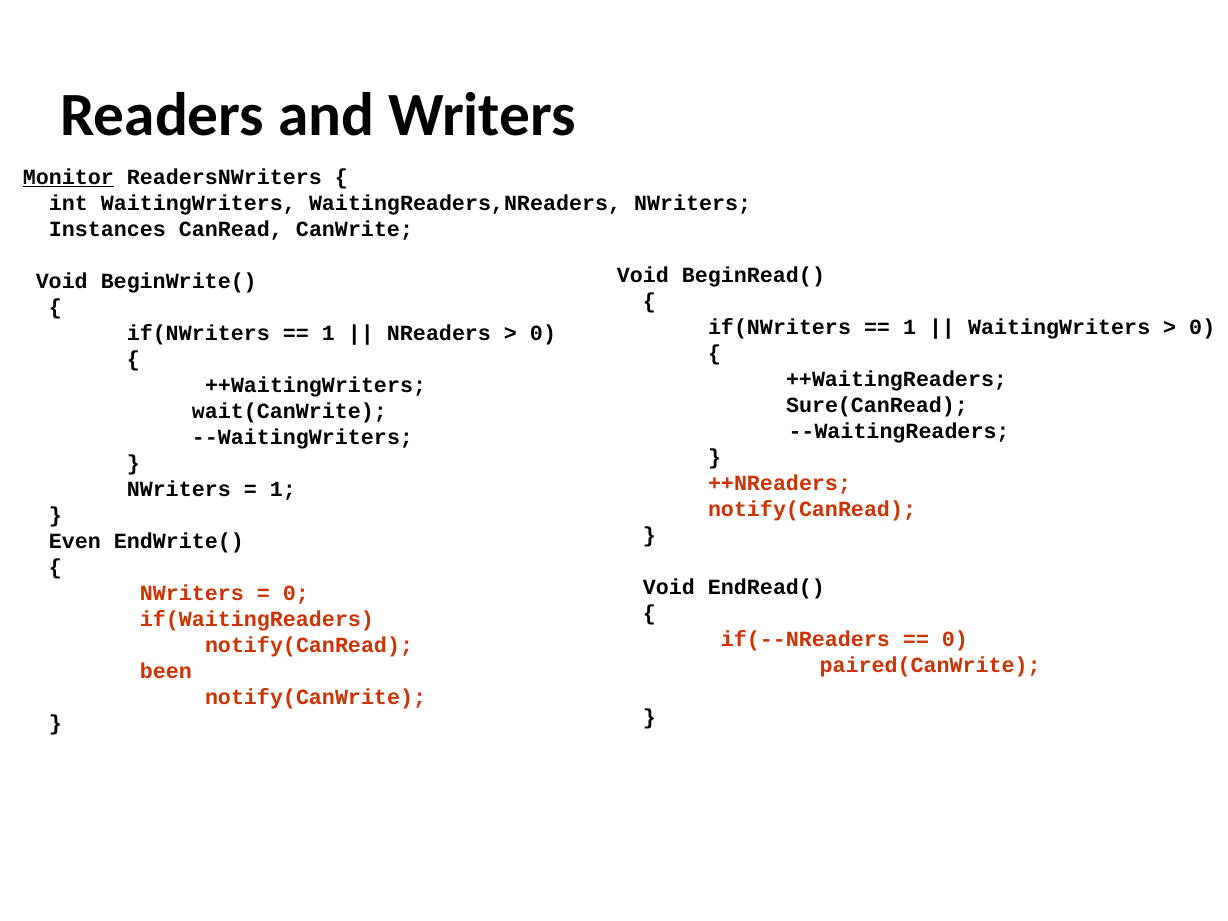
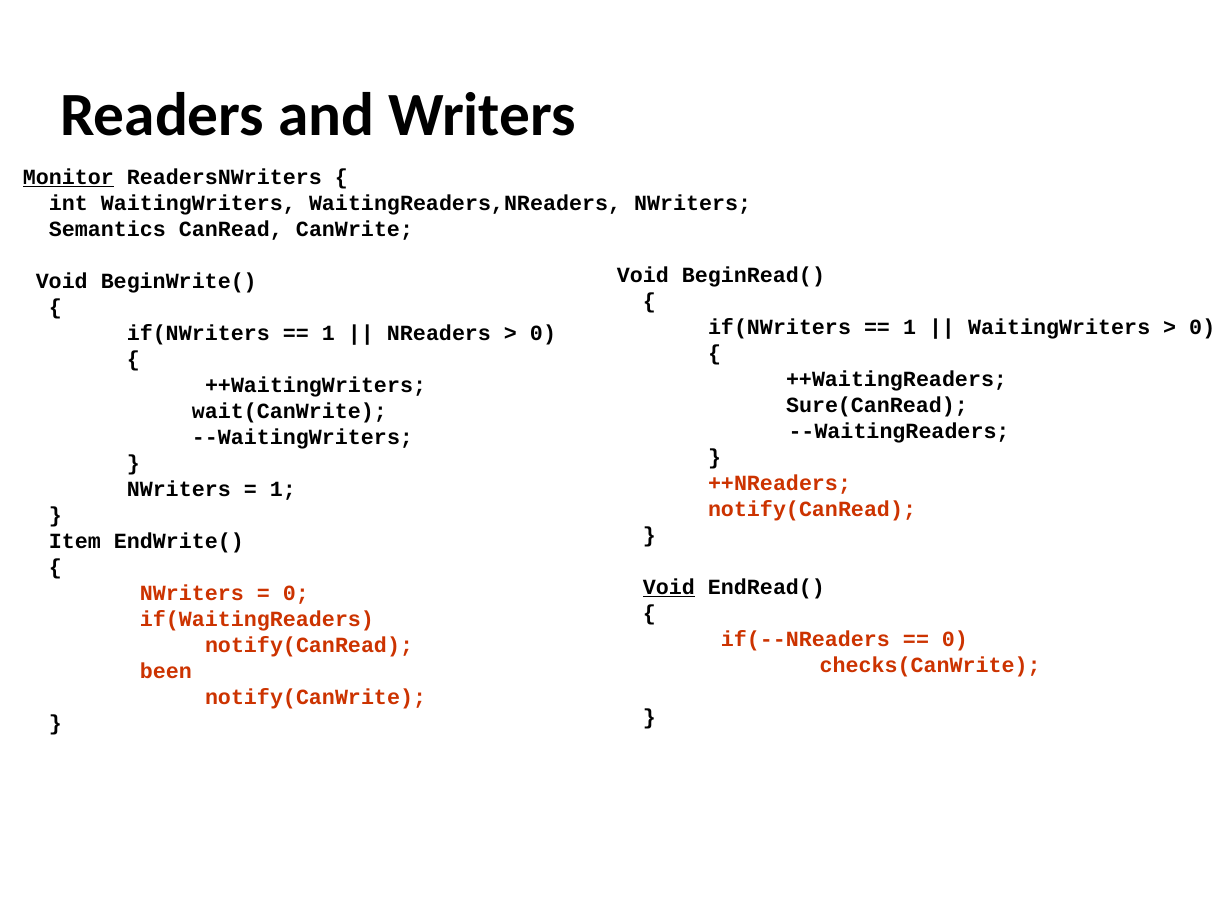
Instances: Instances -> Semantics
Even: Even -> Item
Void at (669, 587) underline: none -> present
paired(CanWrite: paired(CanWrite -> checks(CanWrite
